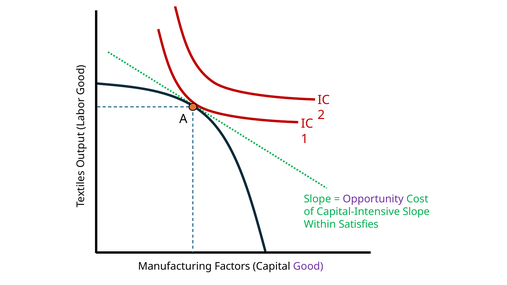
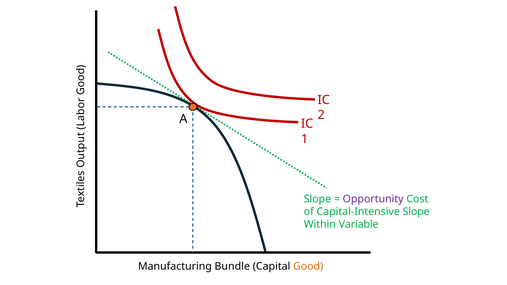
Satisfies: Satisfies -> Variable
Factors: Factors -> Bundle
Good colour: purple -> orange
